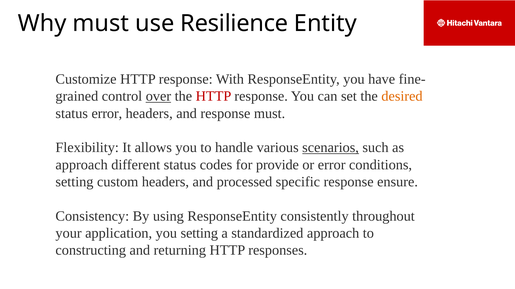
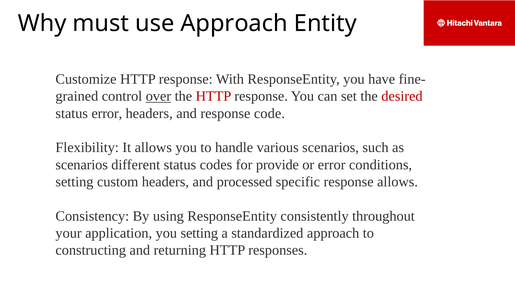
use Resilience: Resilience -> Approach
desired colour: orange -> red
response must: must -> code
scenarios at (331, 148) underline: present -> none
approach at (82, 165): approach -> scenarios
response ensure: ensure -> allows
